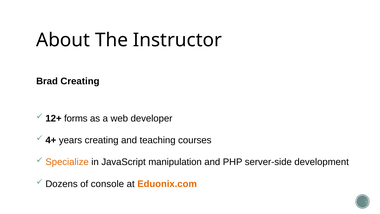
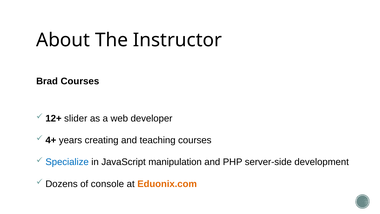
Brad Creating: Creating -> Courses
forms: forms -> slider
Specialize colour: orange -> blue
